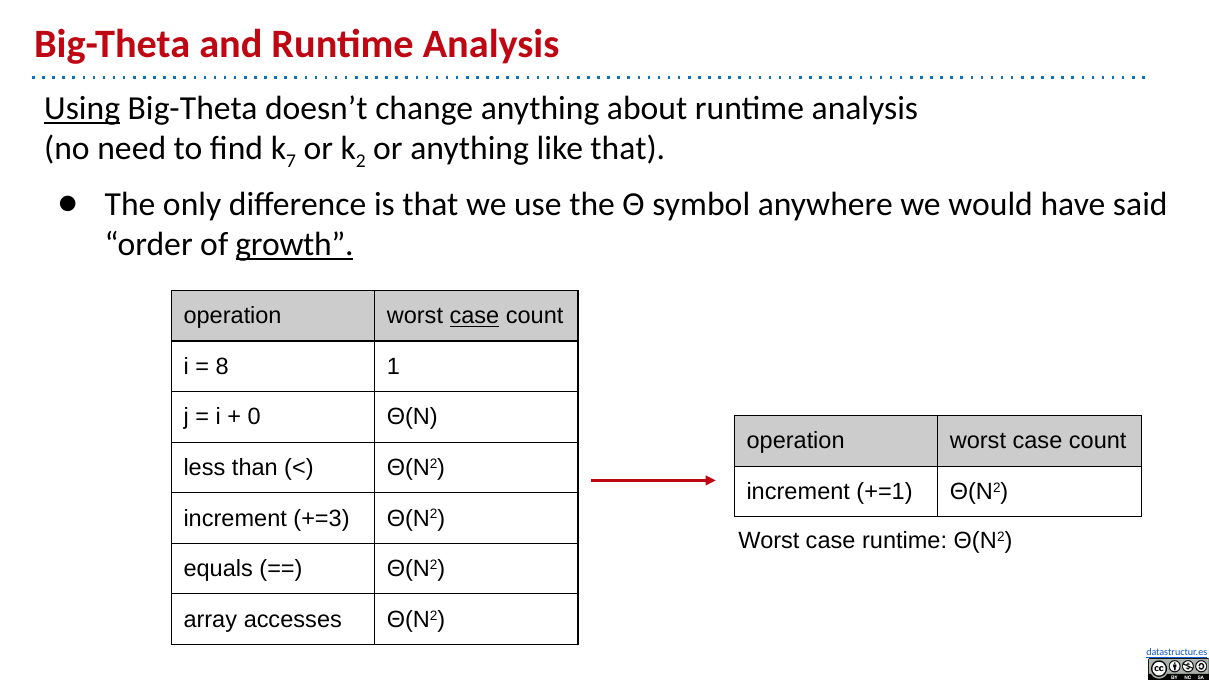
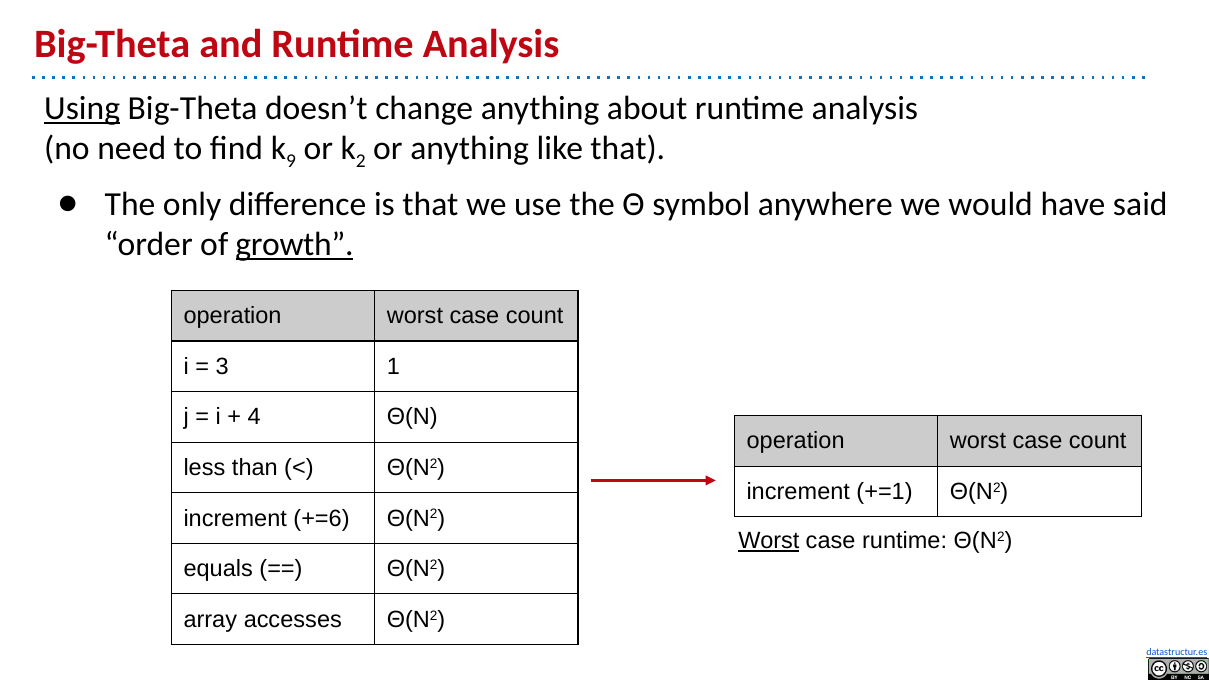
7: 7 -> 9
case at (474, 316) underline: present -> none
8: 8 -> 3
0: 0 -> 4
+=3: +=3 -> +=6
Worst at (769, 541) underline: none -> present
